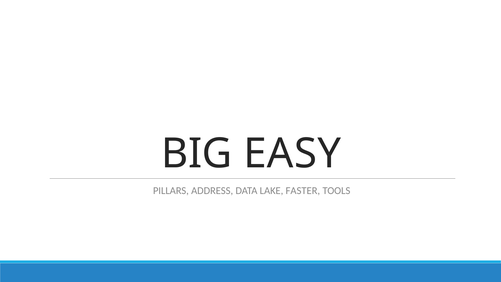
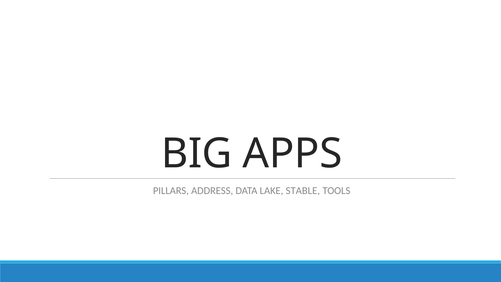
EASY: EASY -> APPS
FASTER: FASTER -> STABLE
